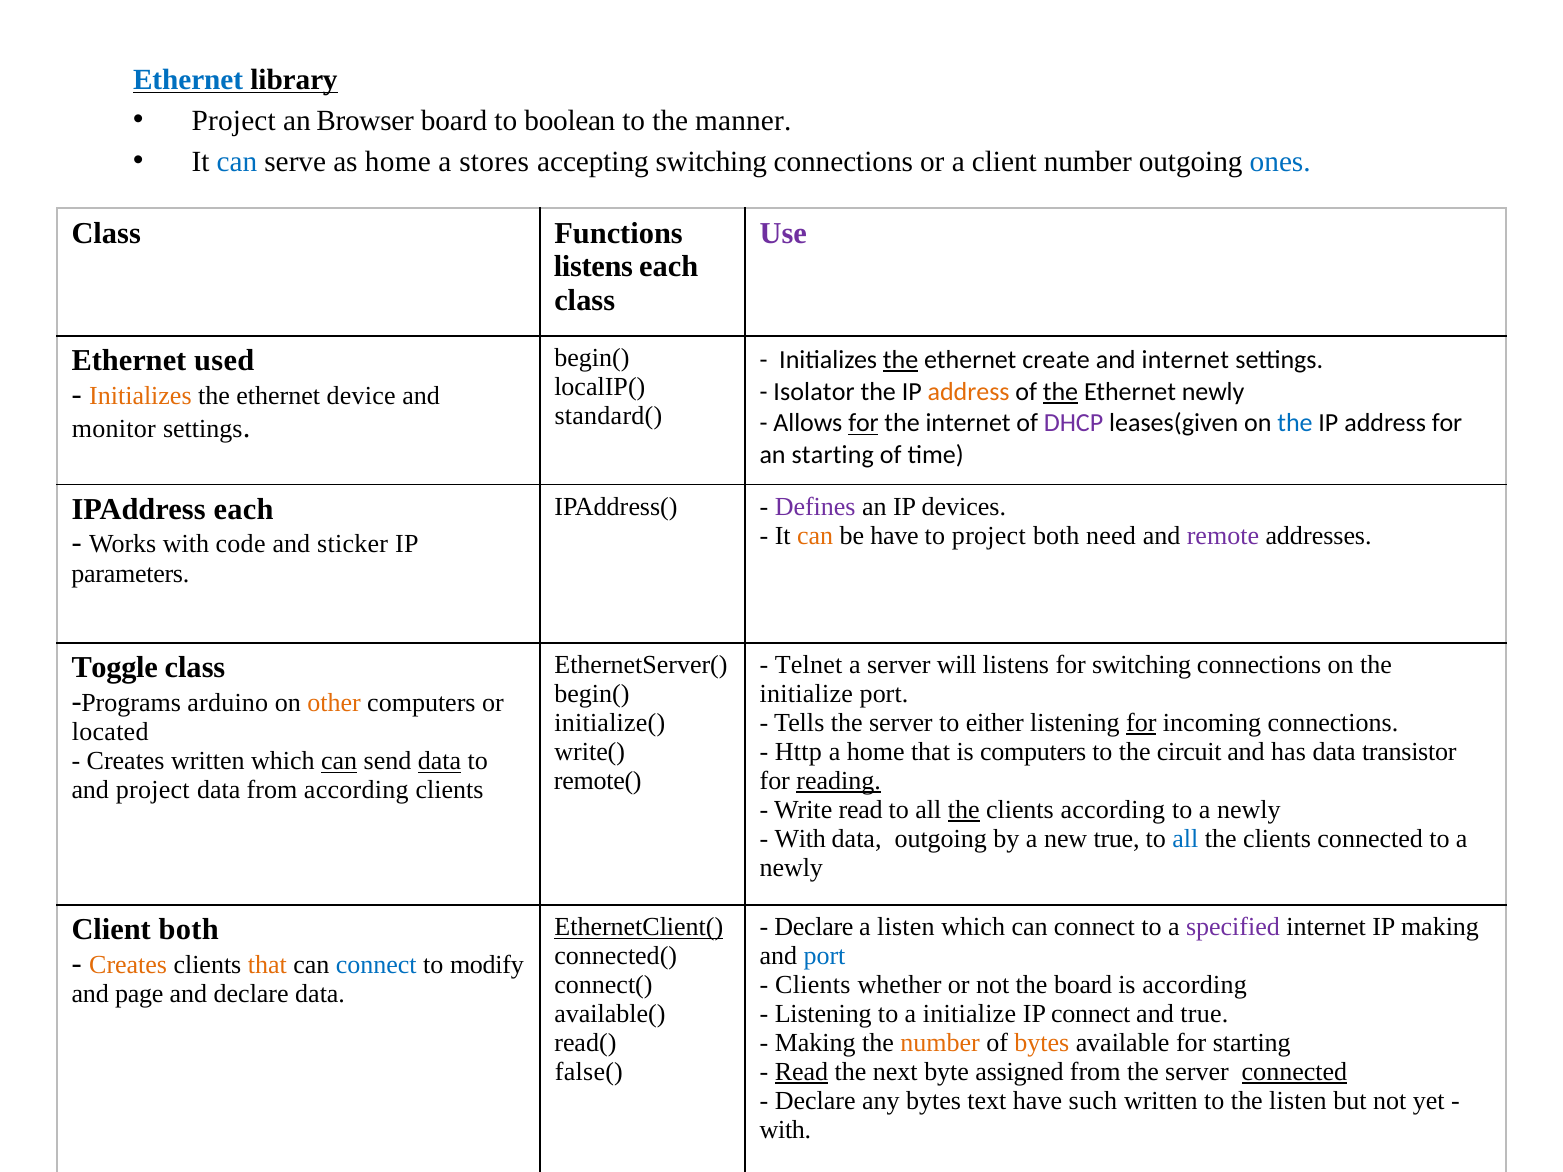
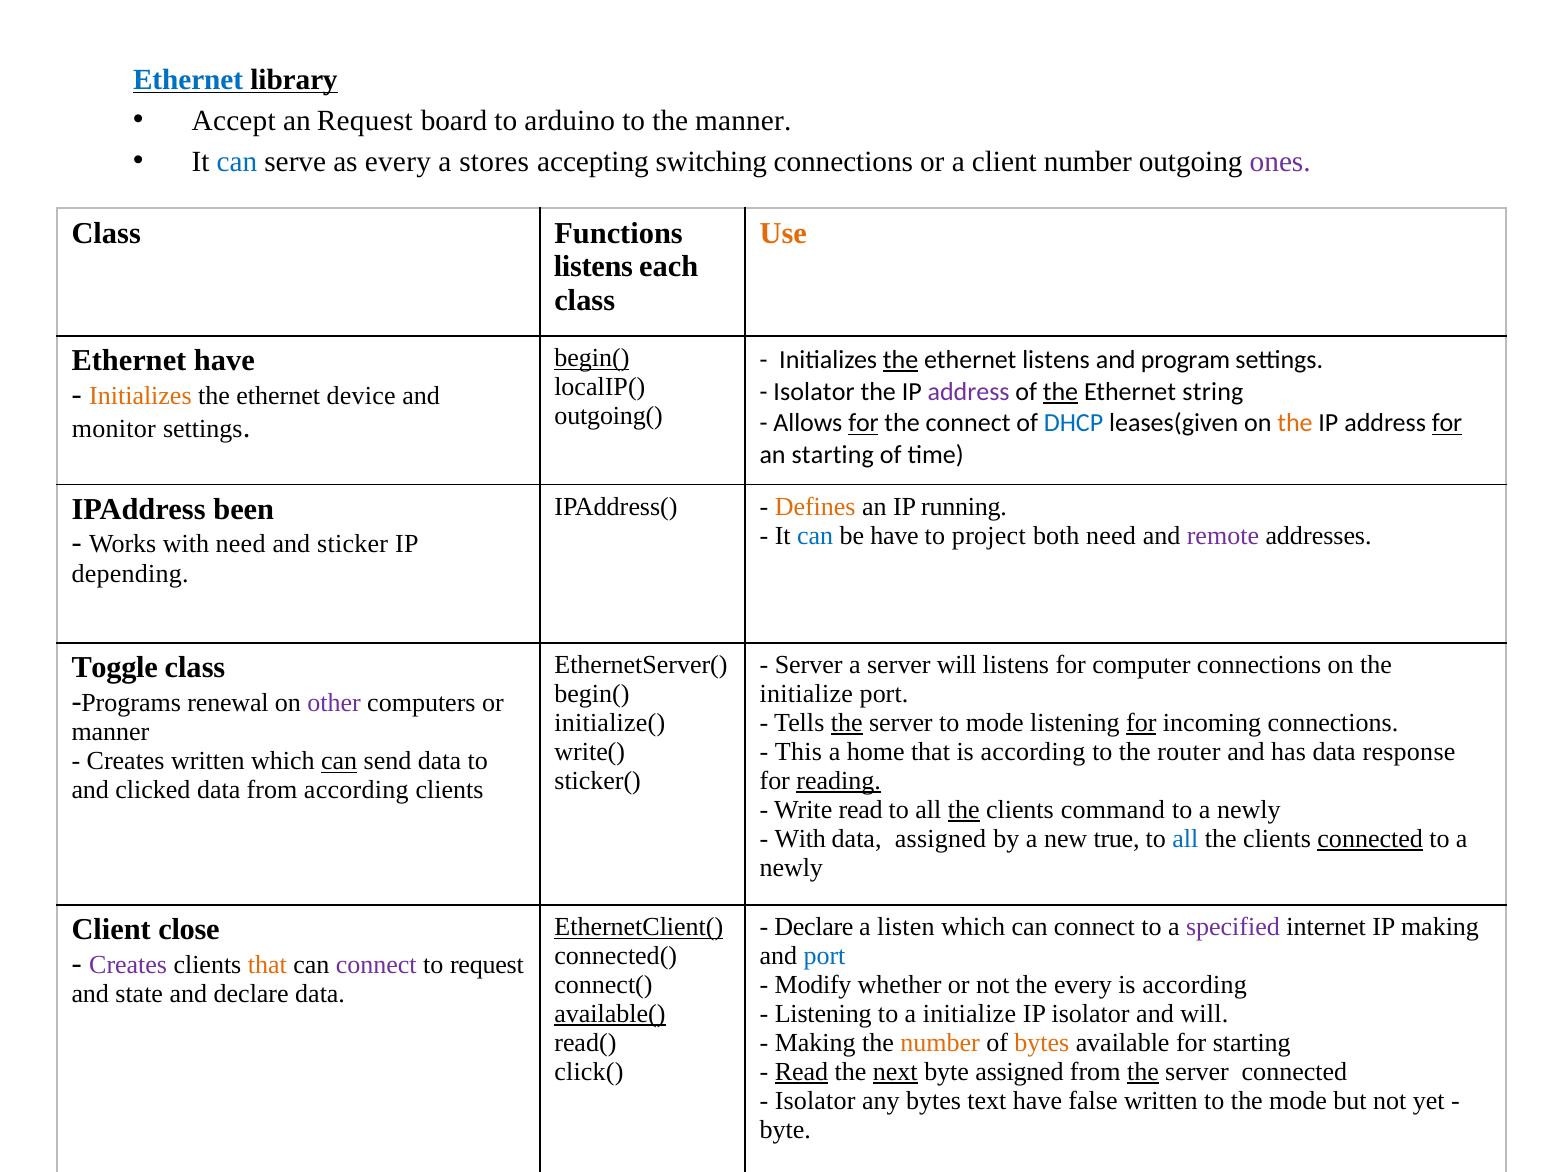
Project at (234, 121): Project -> Accept
an Browser: Browser -> Request
boolean: boolean -> arduino
as home: home -> every
ones colour: blue -> purple
Use colour: purple -> orange
begin( at (592, 358) underline: none -> present
Ethernet used: used -> have
ethernet create: create -> listens
and internet: internet -> program
address at (969, 392) colour: orange -> purple
Ethernet newly: newly -> string
standard(: standard( -> outgoing(
the internet: internet -> connect
DHCP colour: purple -> blue
the at (1295, 423) colour: blue -> orange
for at (1447, 423) underline: none -> present
Defines colour: purple -> orange
devices: devices -> running
IPAddress each: each -> been
can at (815, 536) colour: orange -> blue
with code: code -> need
parameters: parameters -> depending
Telnet at (809, 665): Telnet -> Server
for switching: switching -> computer
arduino: arduino -> renewal
other colour: orange -> purple
the at (847, 723) underline: none -> present
to either: either -> mode
located at (110, 732): located -> manner
Http: Http -> This
that is computers: computers -> according
circuit: circuit -> router
transistor: transistor -> response
data at (439, 761) underline: present -> none
remote(: remote( -> sticker(
and project: project -> clicked
clients according: according -> command
data outgoing: outgoing -> assigned
connected at (1370, 839) underline: none -> present
Client both: both -> close
Creates at (128, 965) colour: orange -> purple
connect at (376, 965) colour: blue -> purple
to modify: modify -> request
Clients at (813, 985): Clients -> Modify
the board: board -> every
page: page -> state
available( underline: none -> present
IP connect: connect -> isolator
and true: true -> will
false(: false( -> click(
next underline: none -> present
the at (1143, 1072) underline: none -> present
connected at (1294, 1072) underline: present -> none
Declare at (815, 1101): Declare -> Isolator
such: such -> false
the listen: listen -> mode
with at (785, 1130): with -> byte
